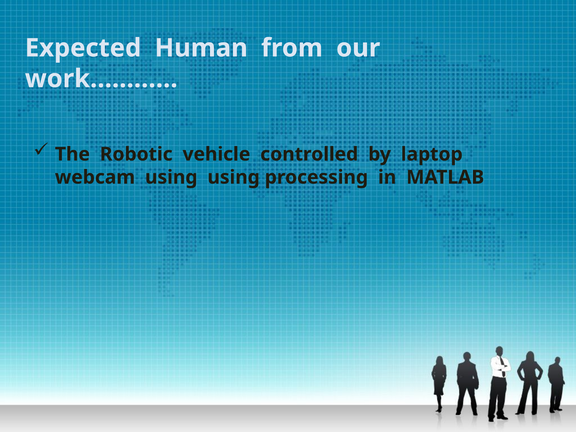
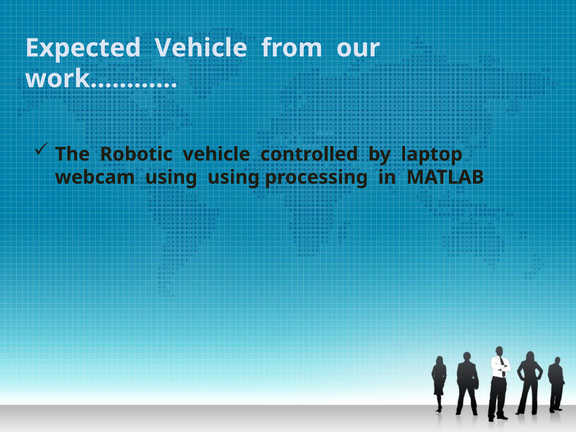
Expected Human: Human -> Vehicle
